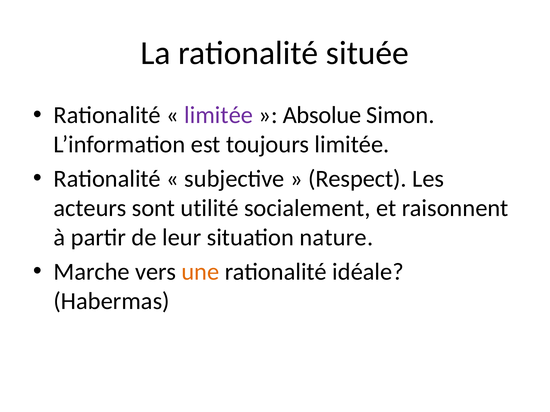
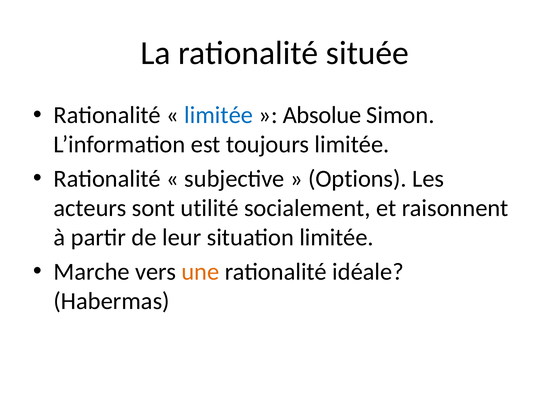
limitée at (219, 115) colour: purple -> blue
Respect: Respect -> Options
situation nature: nature -> limitée
